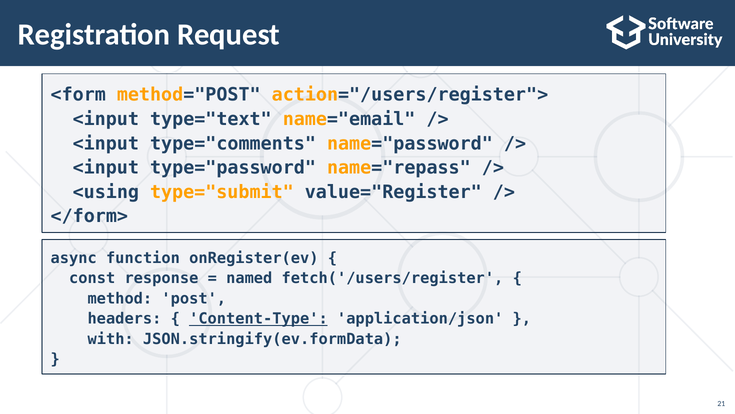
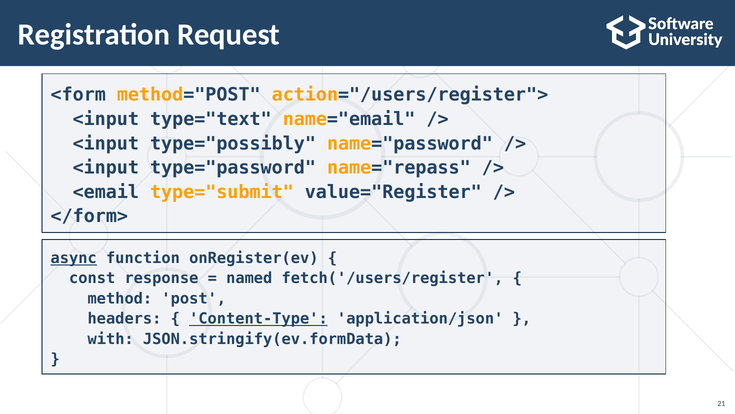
type="comments: type="comments -> type="possibly
<using: <using -> <email
async underline: none -> present
